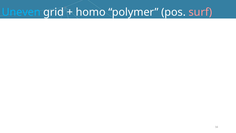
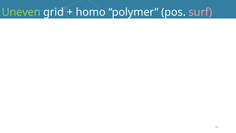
Uneven colour: light blue -> light green
